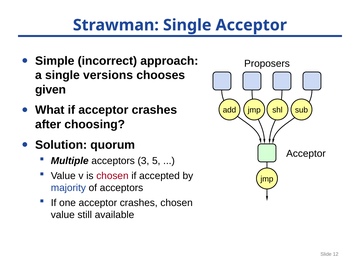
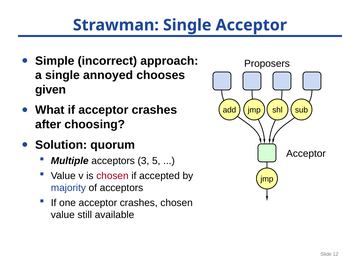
versions: versions -> annoyed
